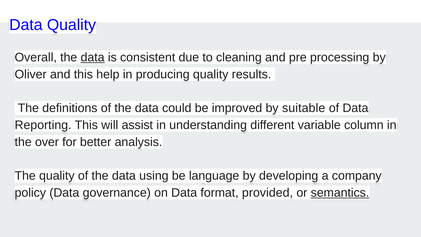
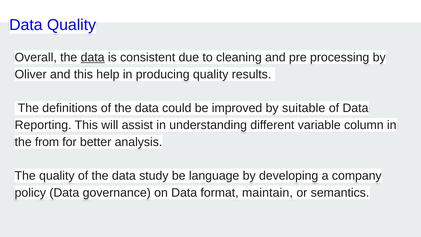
over: over -> from
using: using -> study
provided: provided -> maintain
semantics underline: present -> none
